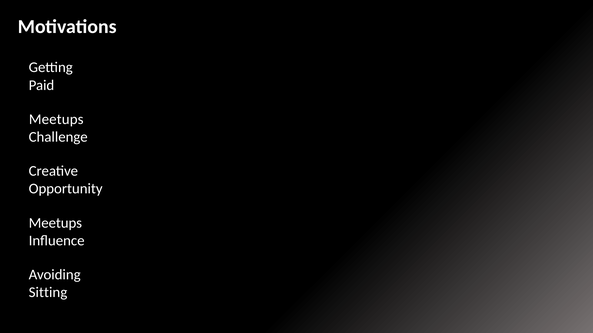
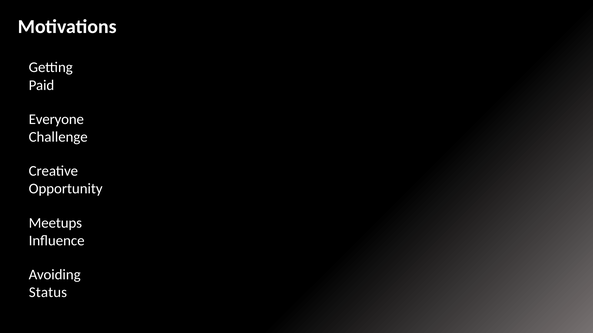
Meetups at (56, 119): Meetups -> Everyone
Sitting: Sitting -> Status
